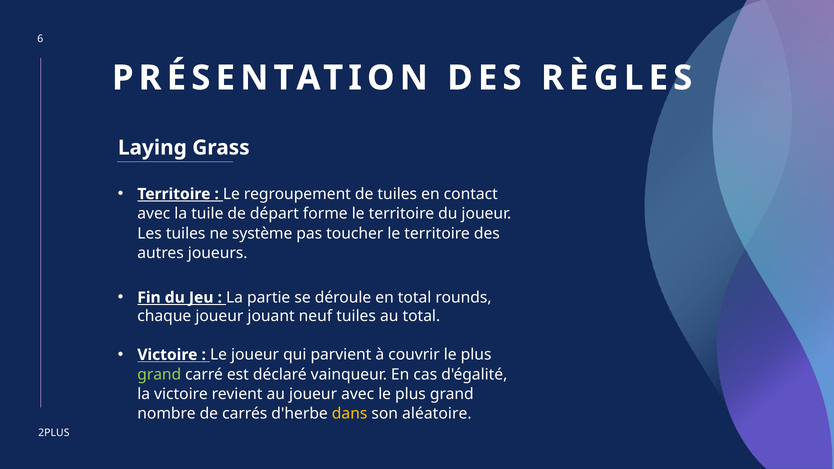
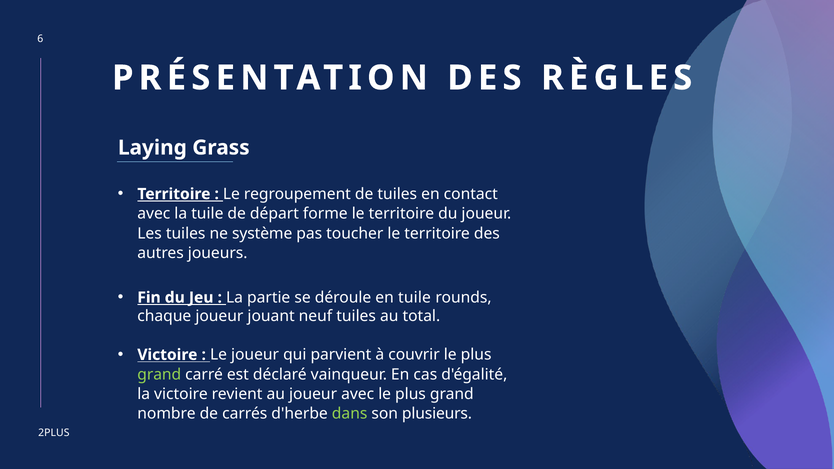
en total: total -> tuile
dans colour: yellow -> light green
aléatoire: aléatoire -> plusieurs
